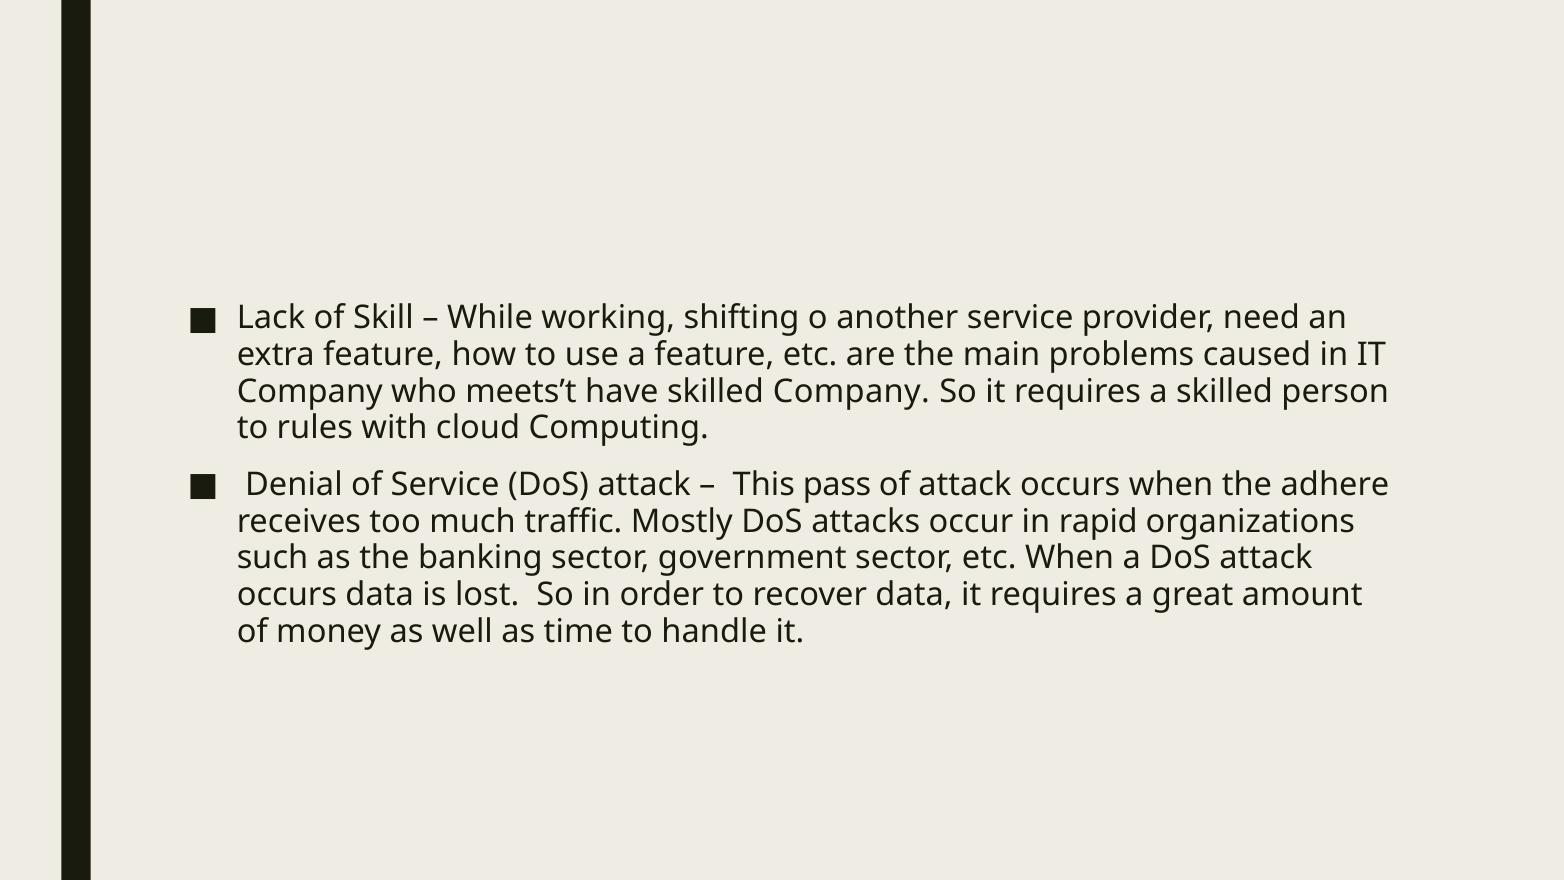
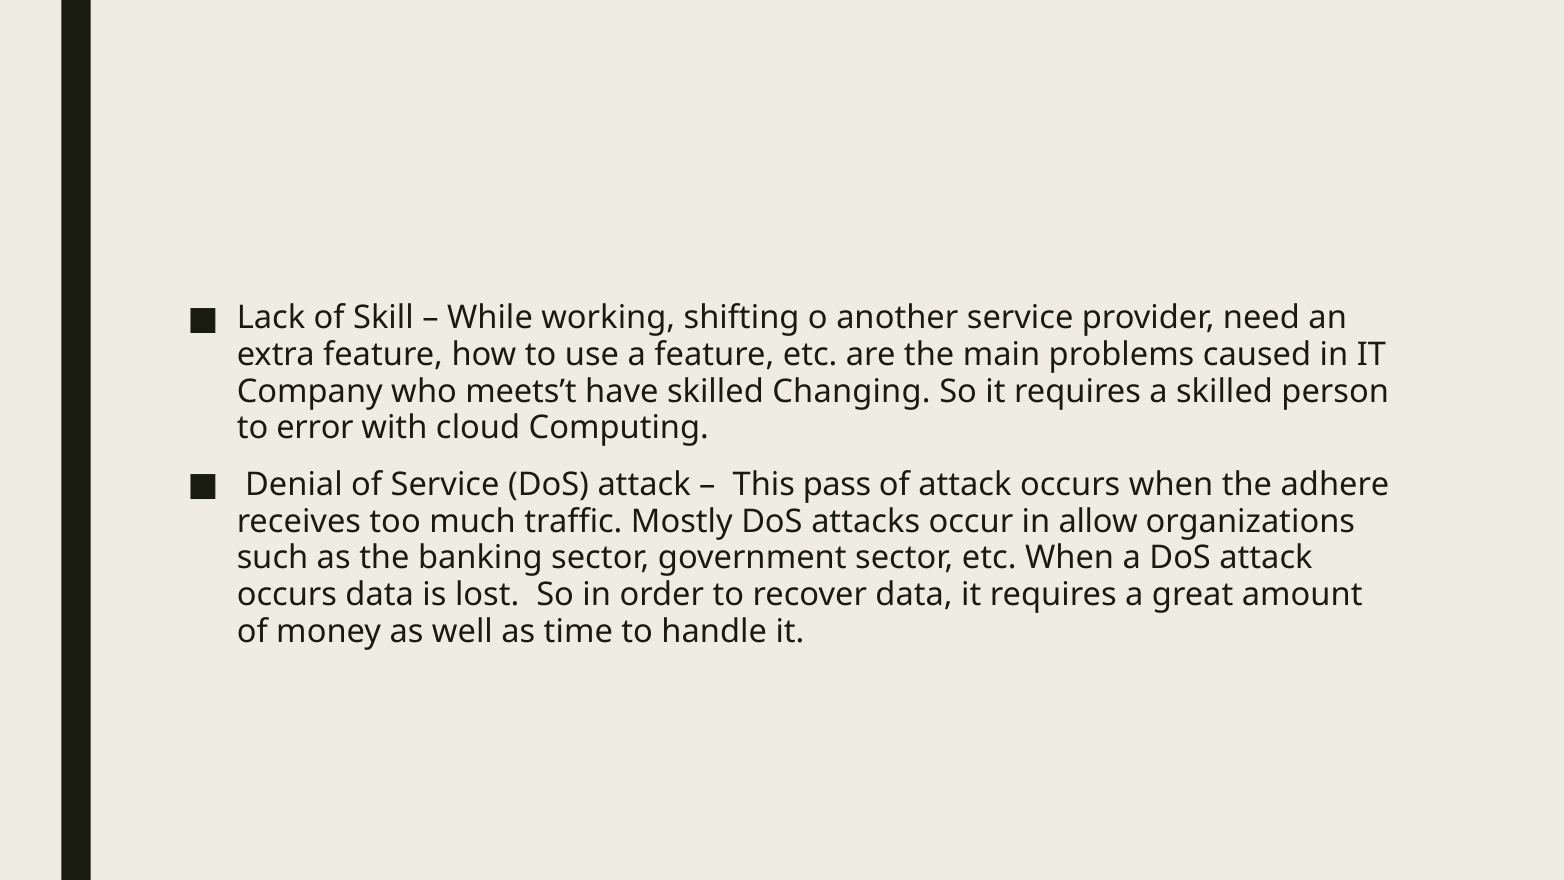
skilled Company: Company -> Changing
rules: rules -> error
rapid: rapid -> allow
